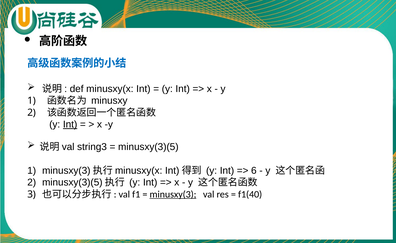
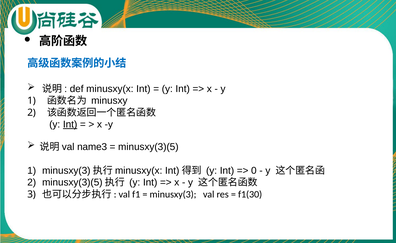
string3: string3 -> name3
6: 6 -> 0
minusxy(3 underline: present -> none
f1(40: f1(40 -> f1(30
